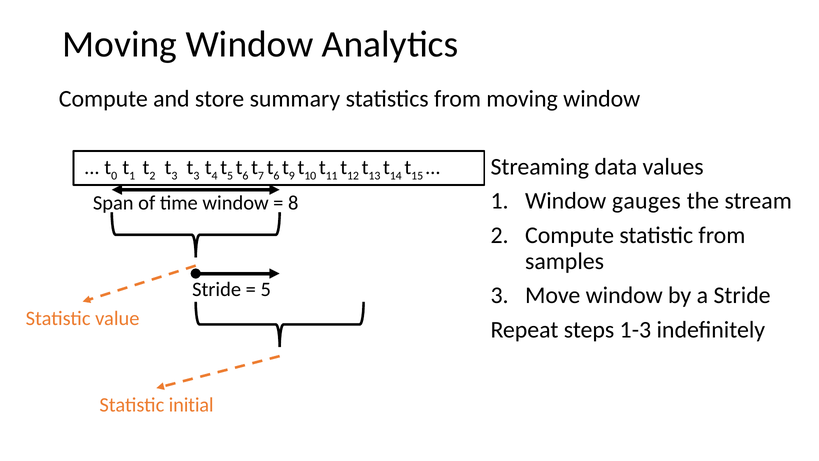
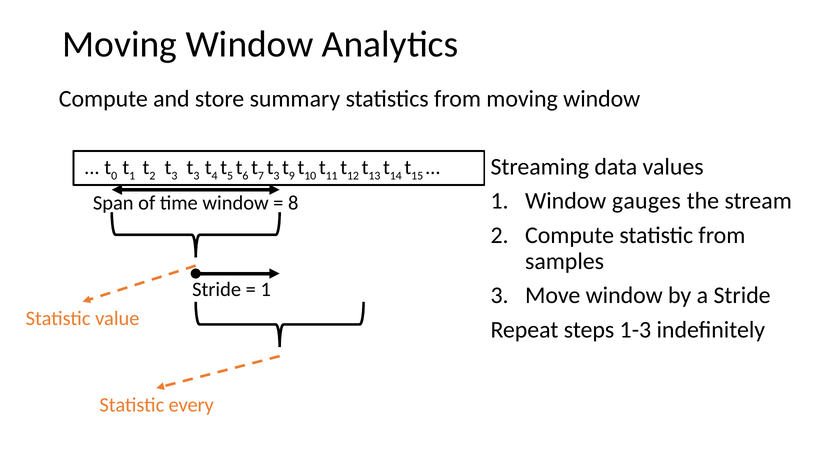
6 at (276, 176): 6 -> 3
5 at (266, 289): 5 -> 1
initial: initial -> every
